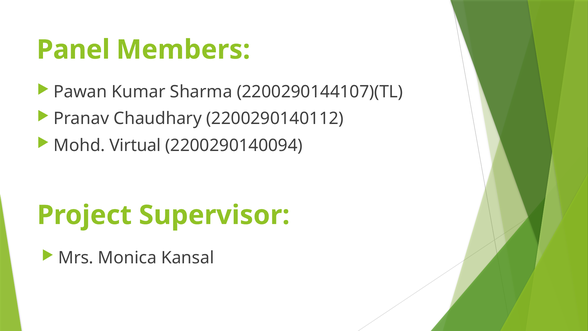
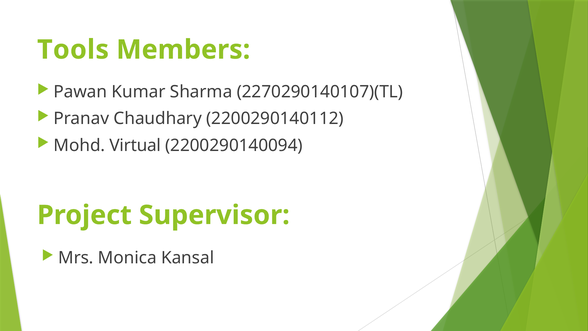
Panel: Panel -> Tools
2200290144107)(TL: 2200290144107)(TL -> 2270290140107)(TL
